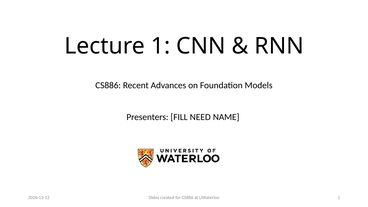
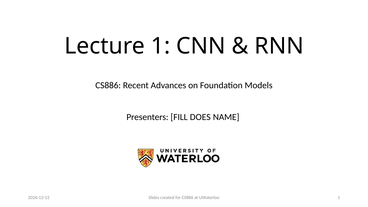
NEED: NEED -> DOES
